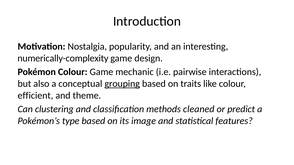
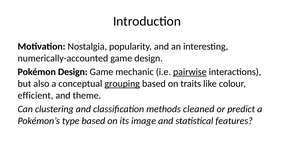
numerically-complexity: numerically-complexity -> numerically-accounted
Pokémon Colour: Colour -> Design
pairwise underline: none -> present
